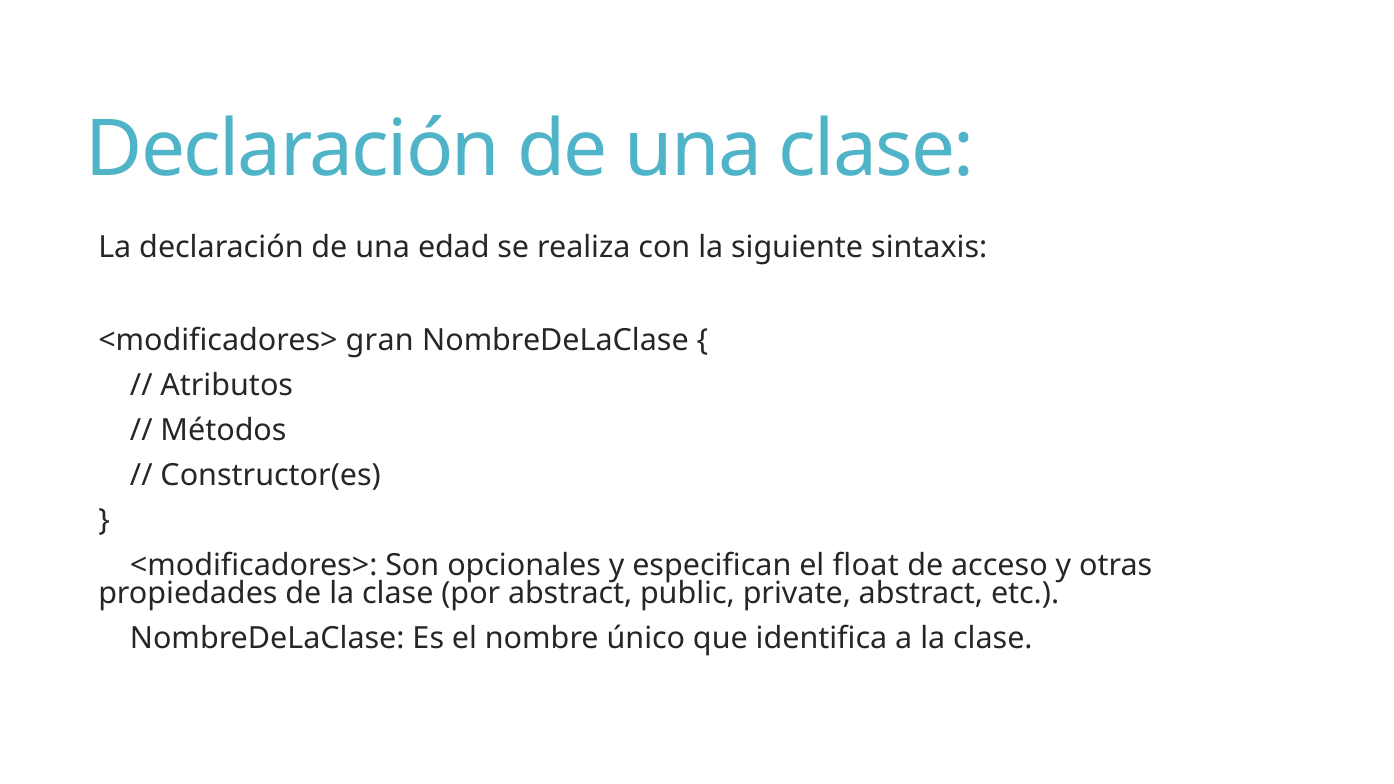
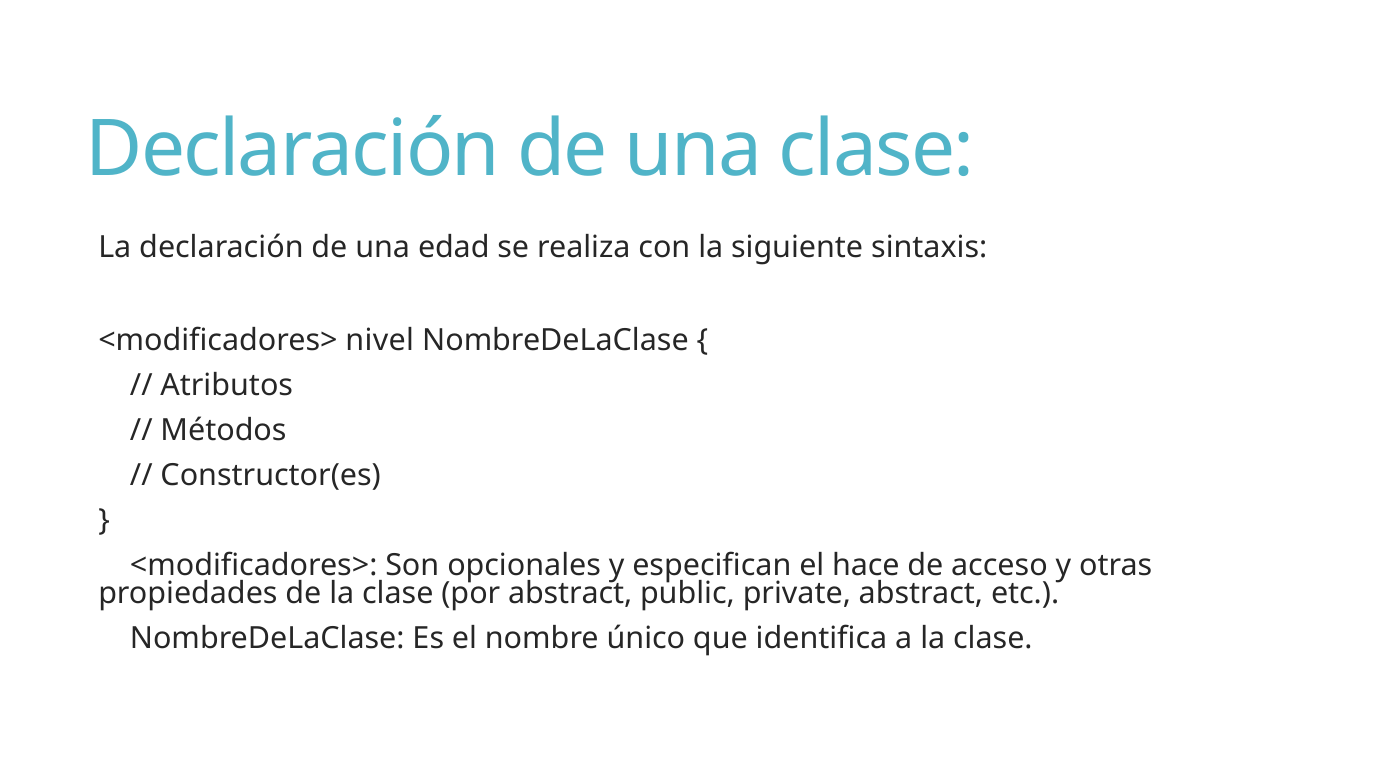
gran: gran -> nivel
float: float -> hace
